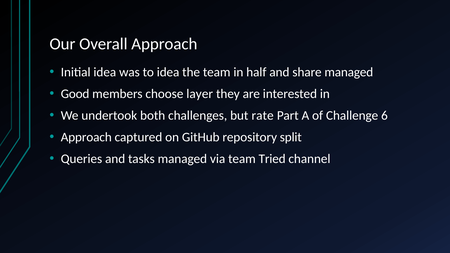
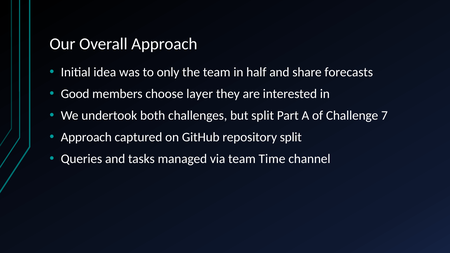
to idea: idea -> only
share managed: managed -> forecasts
but rate: rate -> split
6: 6 -> 7
Tried: Tried -> Time
